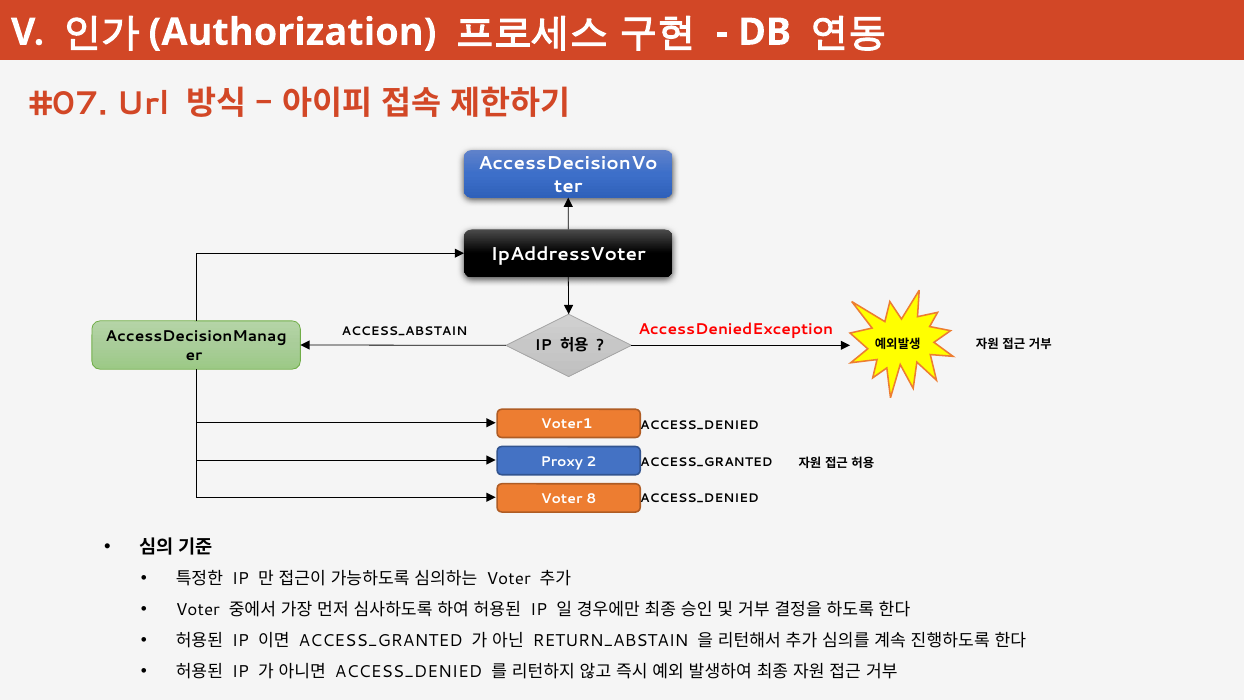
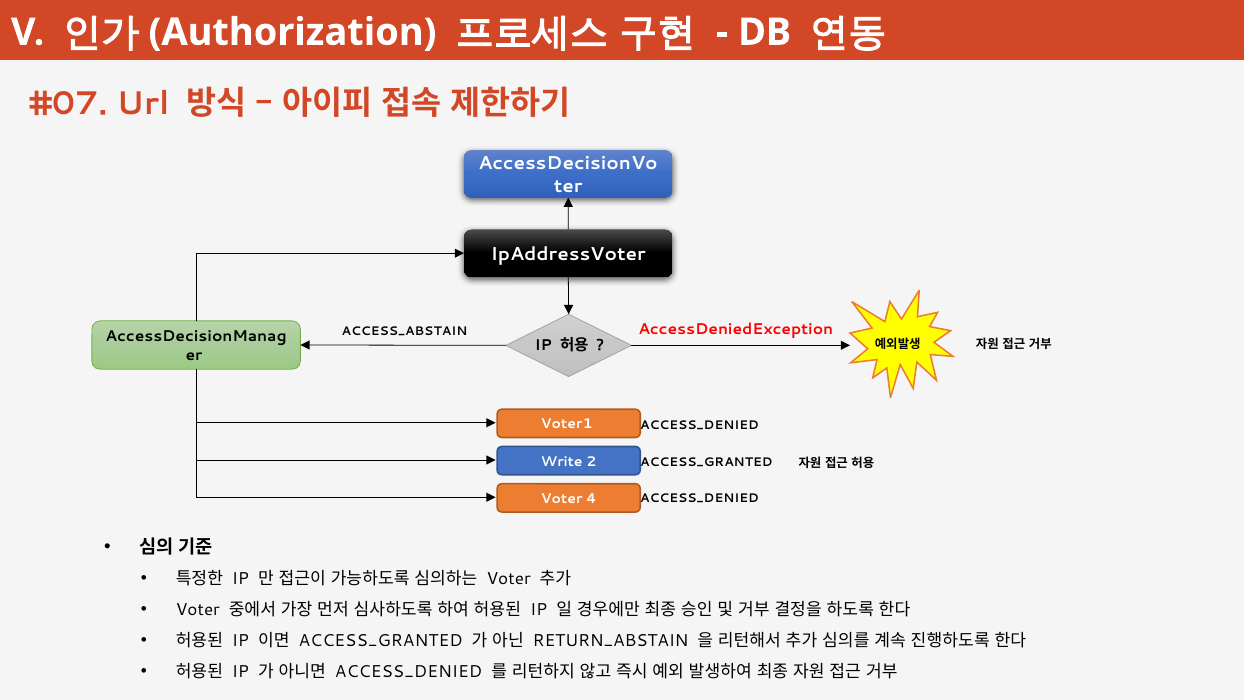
Proxy: Proxy -> Write
8: 8 -> 4
